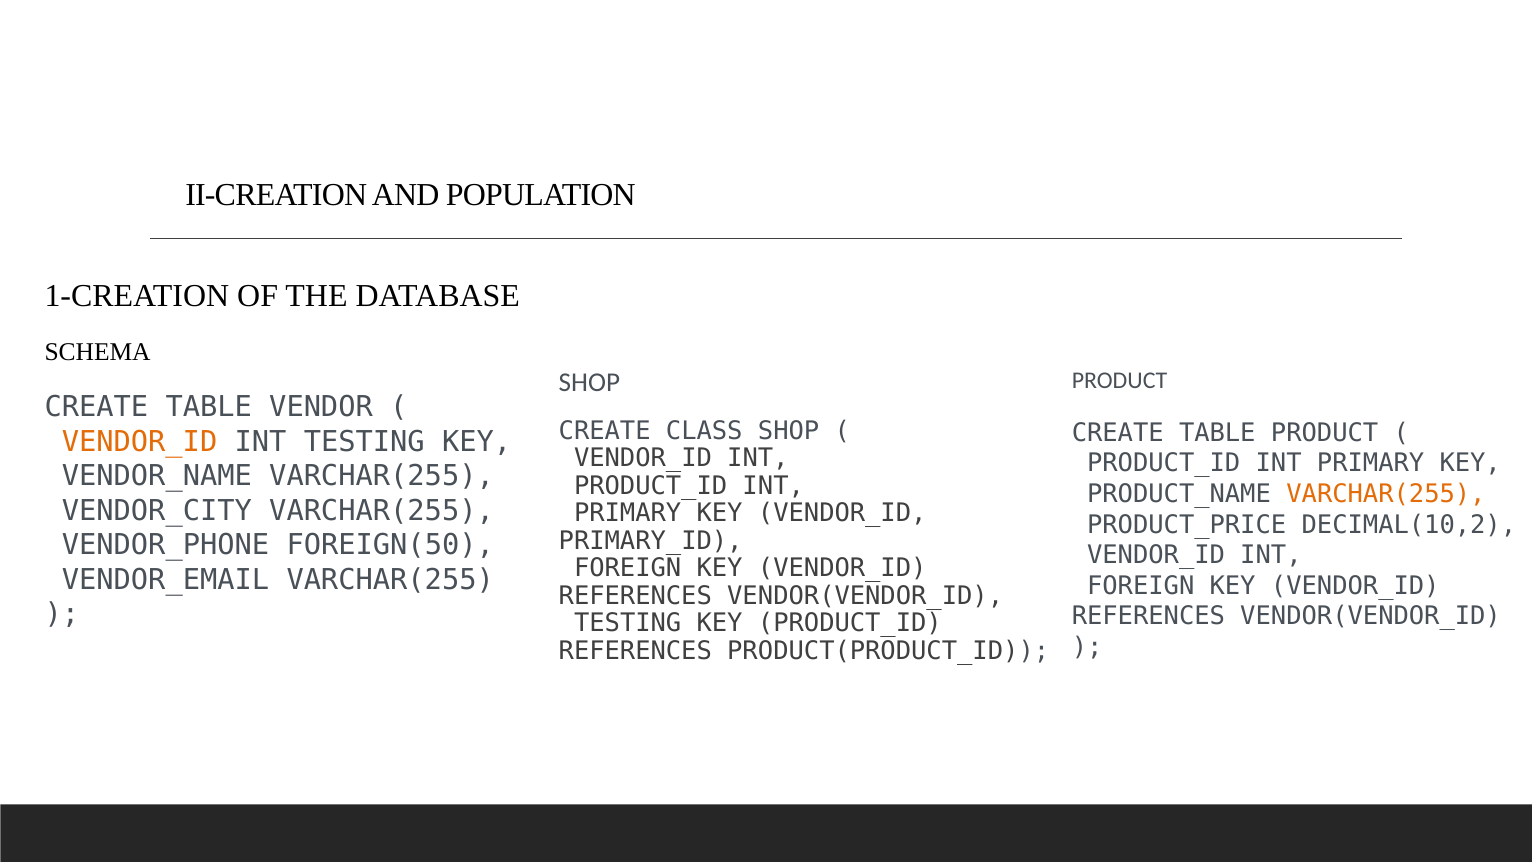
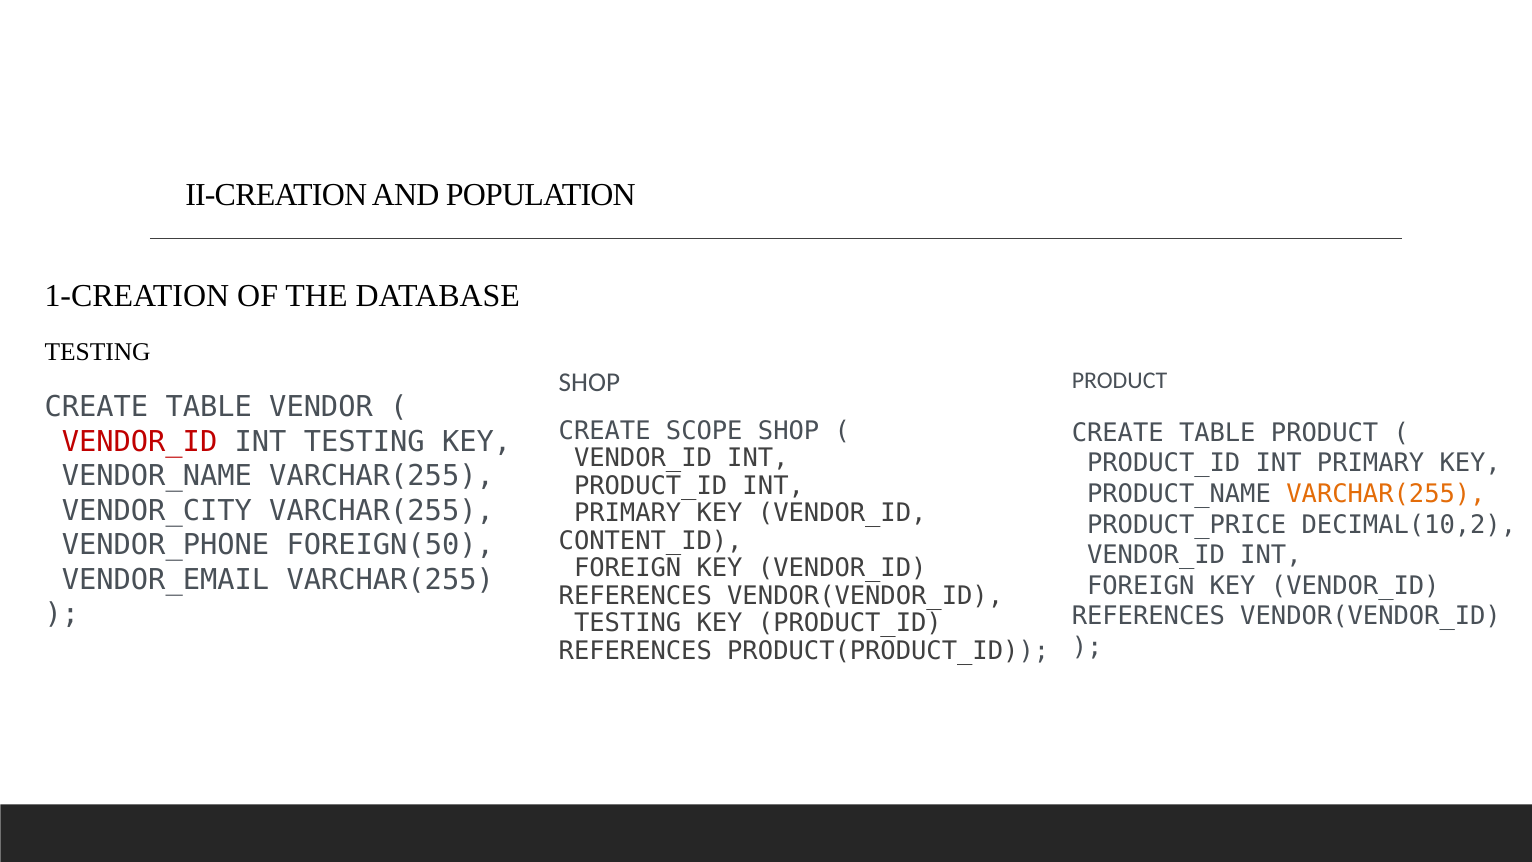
SCHEMA at (98, 352): SCHEMA -> TESTING
CLASS: CLASS -> SCOPE
VENDOR_ID at (140, 442) colour: orange -> red
PRIMARY_ID: PRIMARY_ID -> CONTENT_ID
